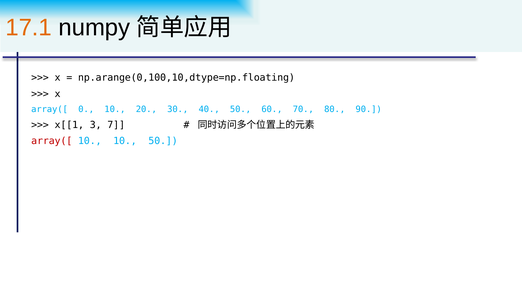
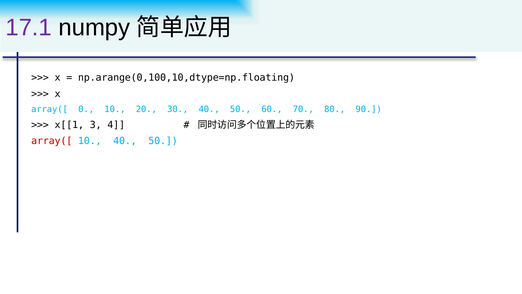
17.1 colour: orange -> purple
7: 7 -> 4
10 10: 10 -> 40
